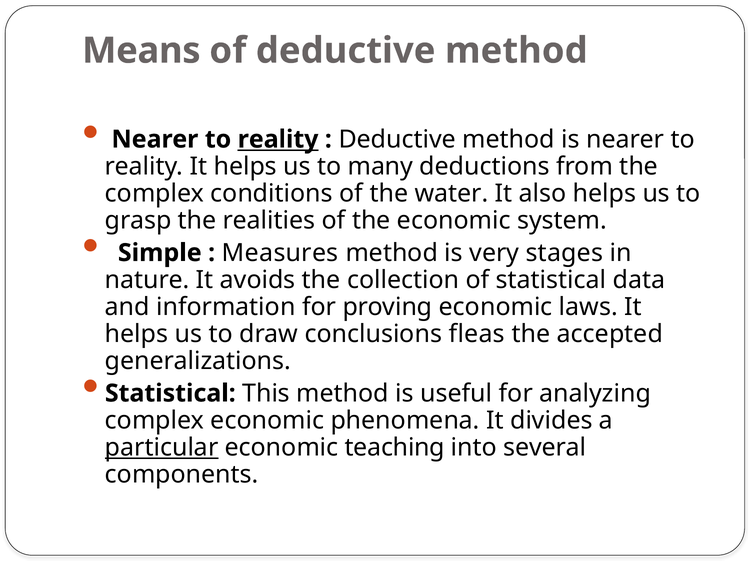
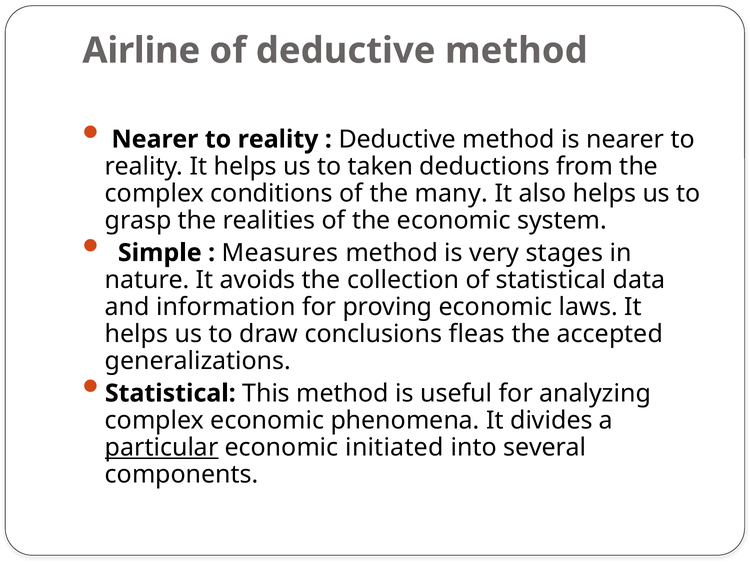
Means: Means -> Airline
reality at (278, 139) underline: present -> none
many: many -> taken
water: water -> many
teaching: teaching -> initiated
